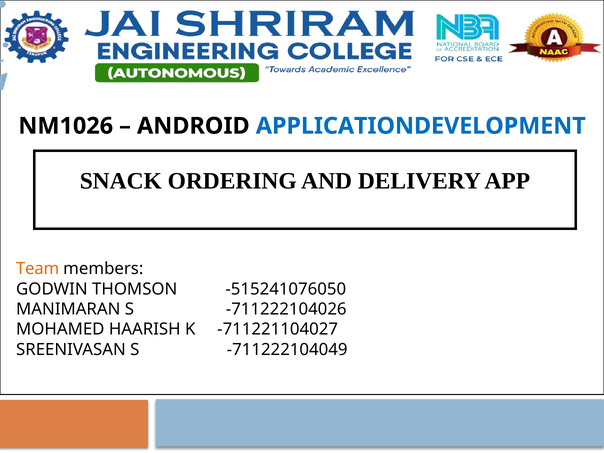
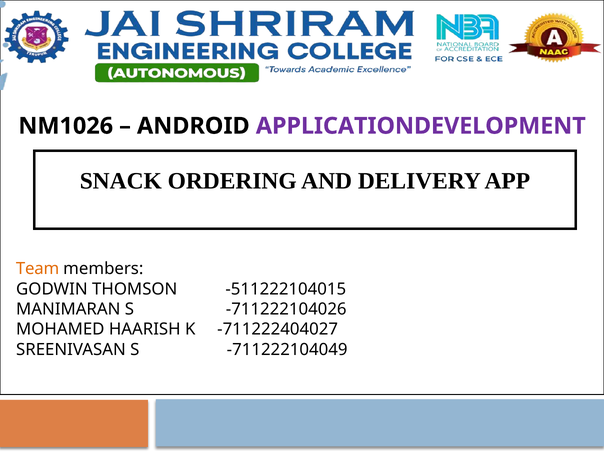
APPLICATIONDEVELOPMENT colour: blue -> purple
-515241076050: -515241076050 -> -511222104015
-711221104027: -711221104027 -> -711222404027
